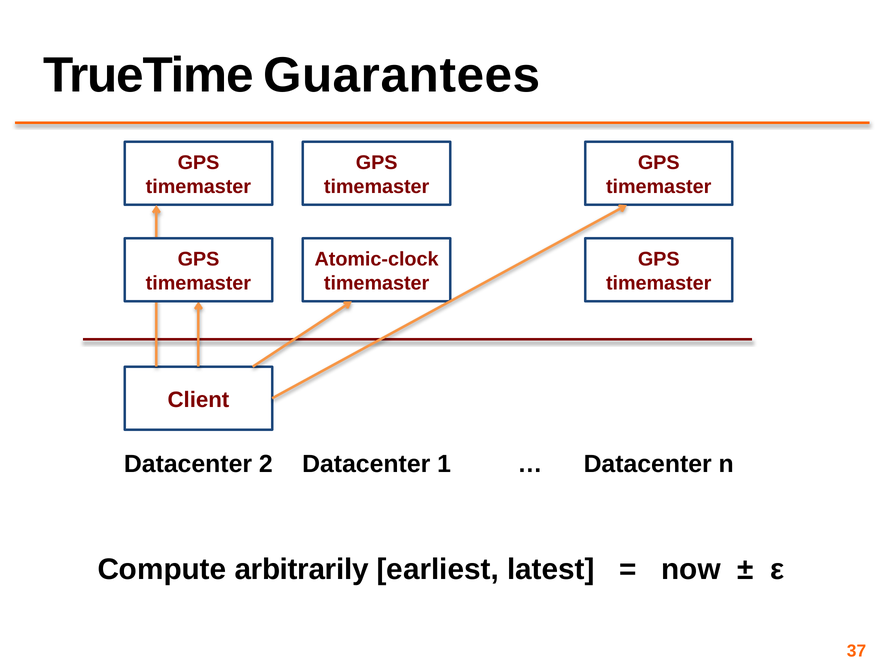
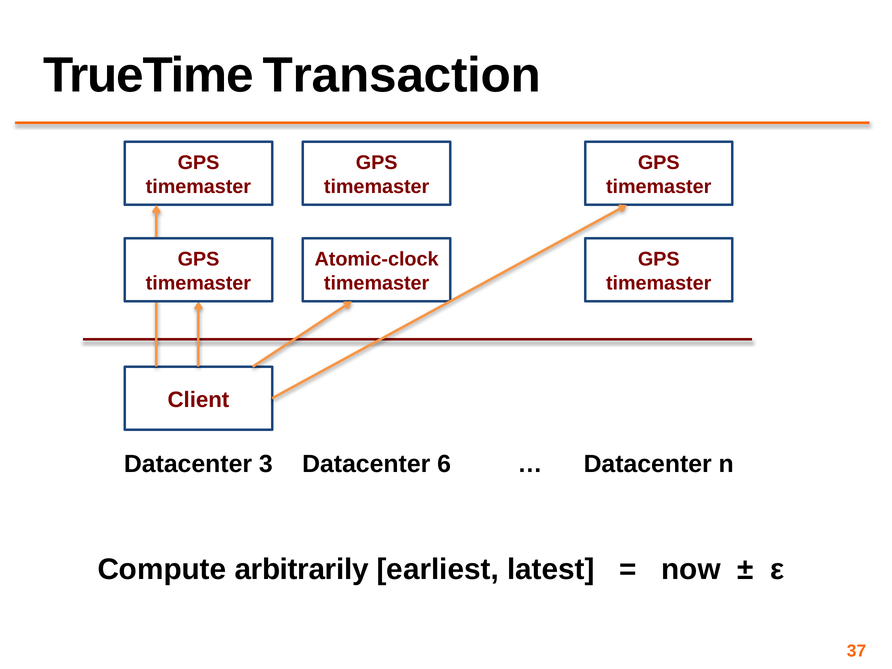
Guarantees: Guarantees -> Transaction
2: 2 -> 3
1: 1 -> 6
